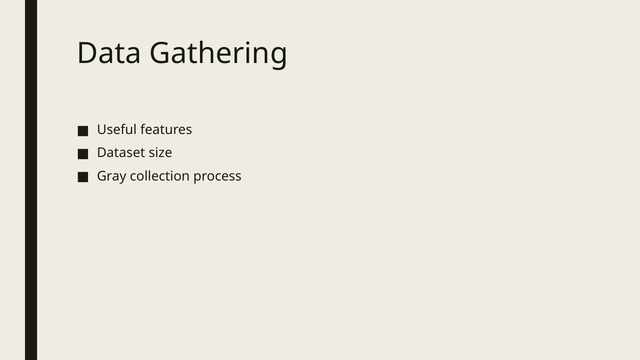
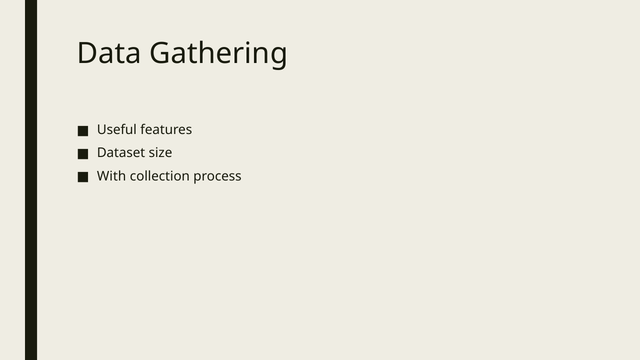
Gray: Gray -> With
